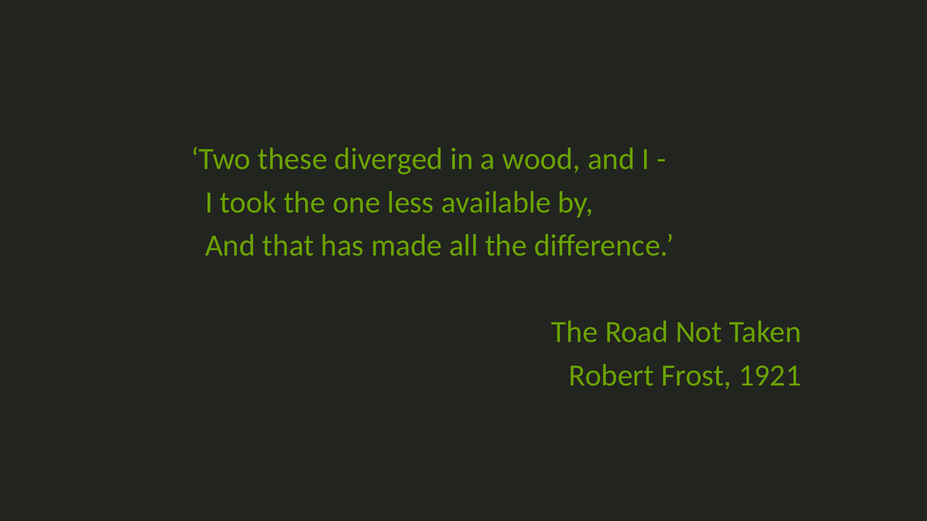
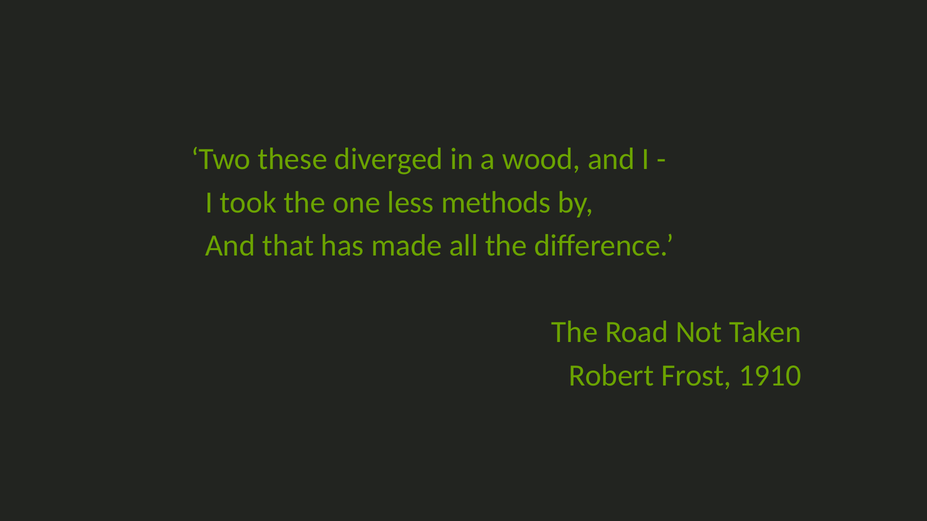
available: available -> methods
1921: 1921 -> 1910
